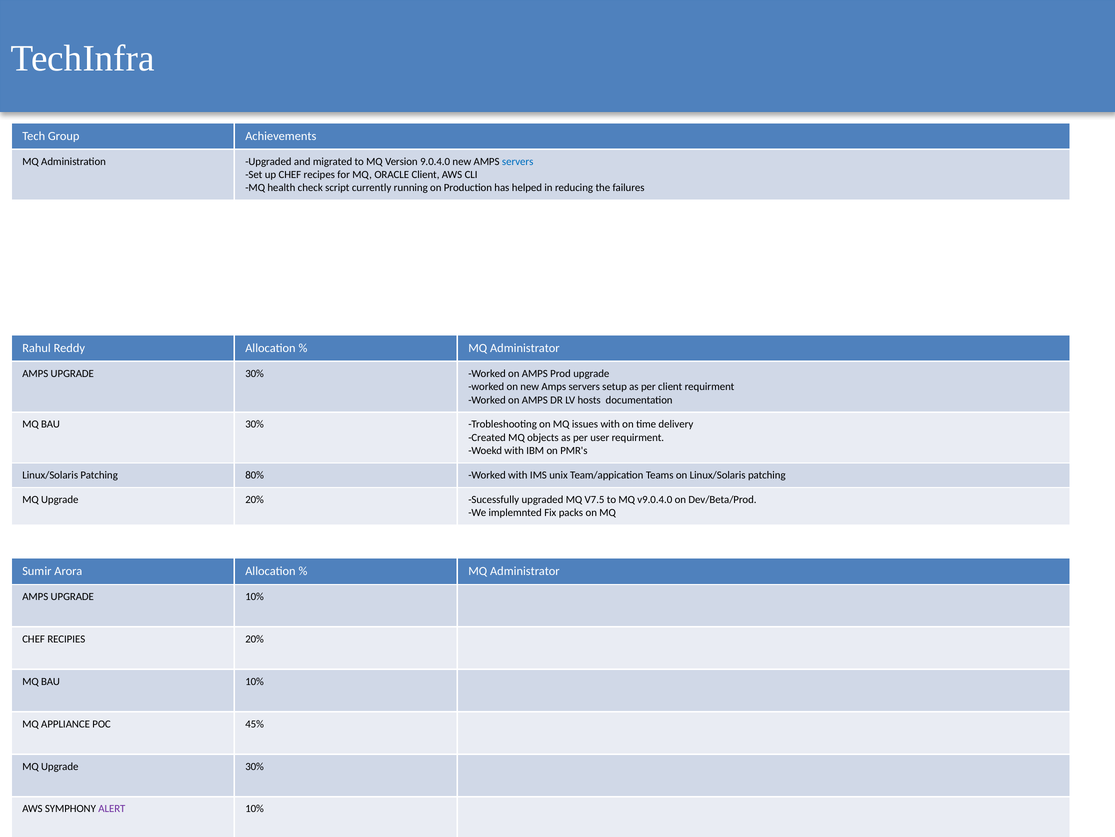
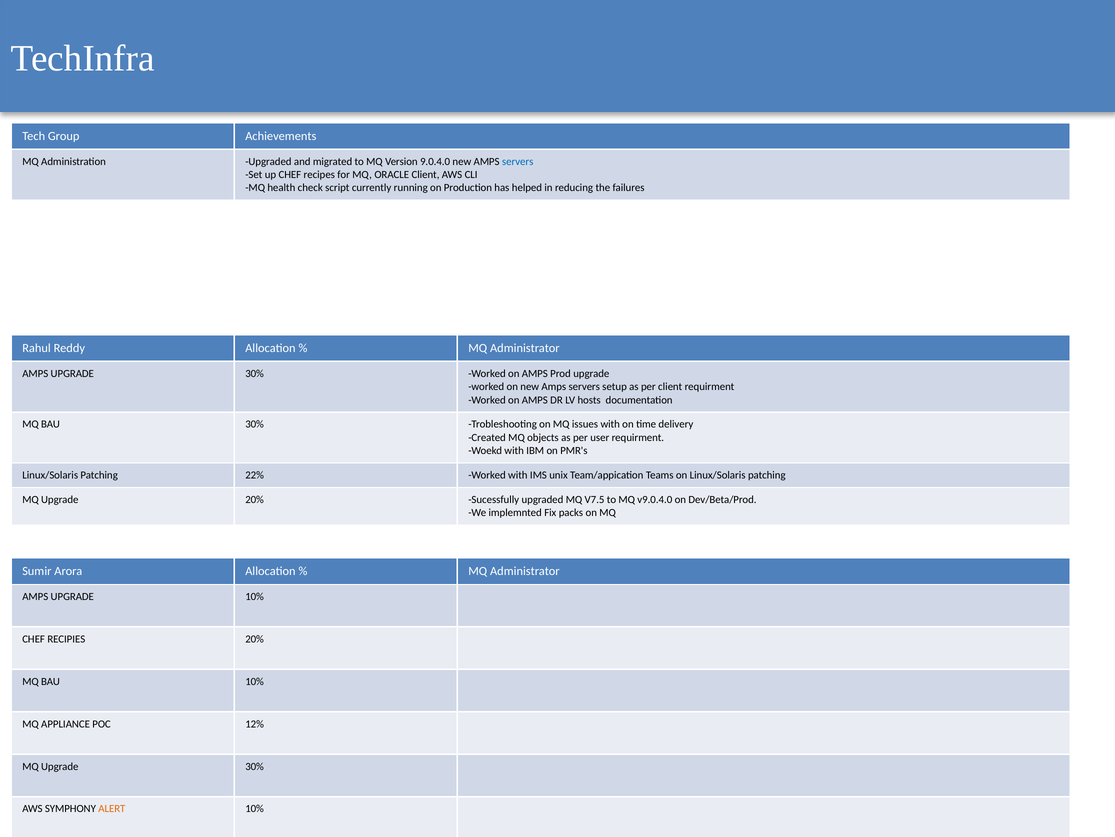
80%: 80% -> 22%
45%: 45% -> 12%
ALERT colour: purple -> orange
